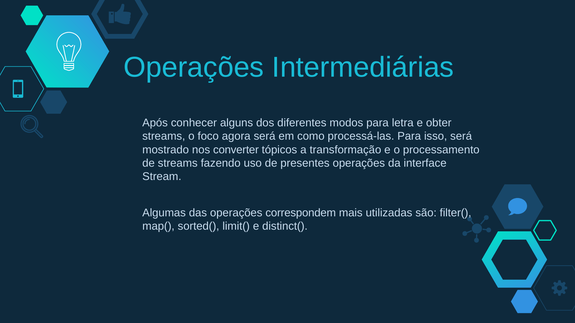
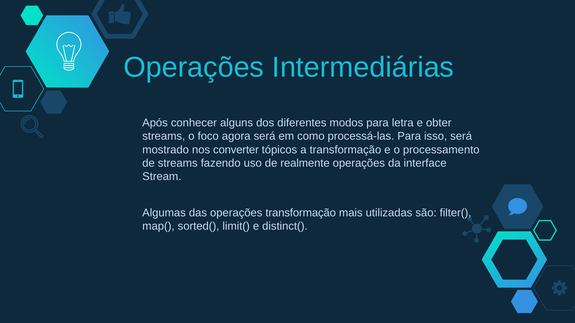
presentes: presentes -> realmente
operações correspondem: correspondem -> transformação
